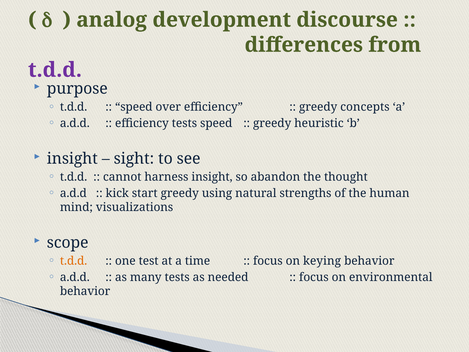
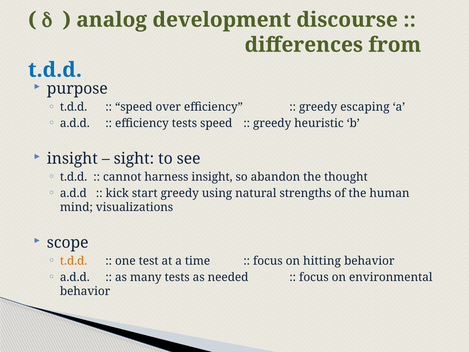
t.d.d at (55, 70) colour: purple -> blue
concepts: concepts -> escaping
keying: keying -> hitting
